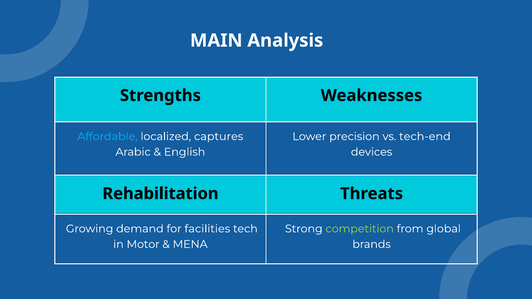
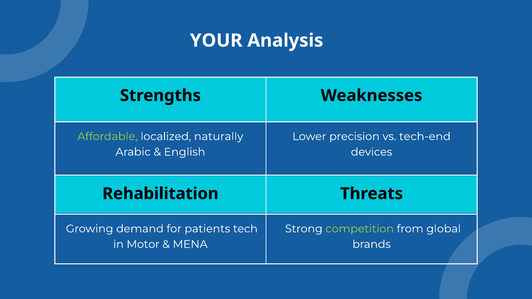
MAIN: MAIN -> YOUR
Affordable colour: light blue -> light green
captures: captures -> naturally
facilities: facilities -> patients
